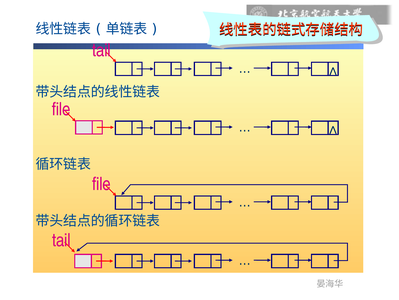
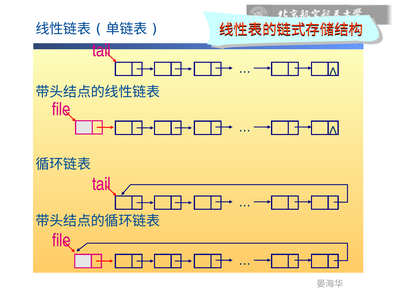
file at (102, 184): file -> tail
tail at (61, 240): tail -> file
